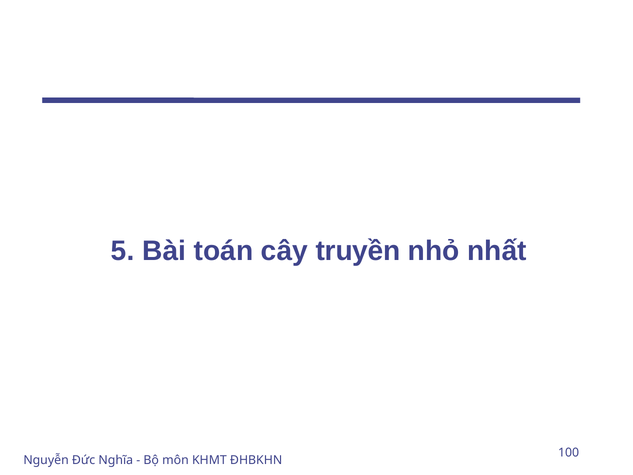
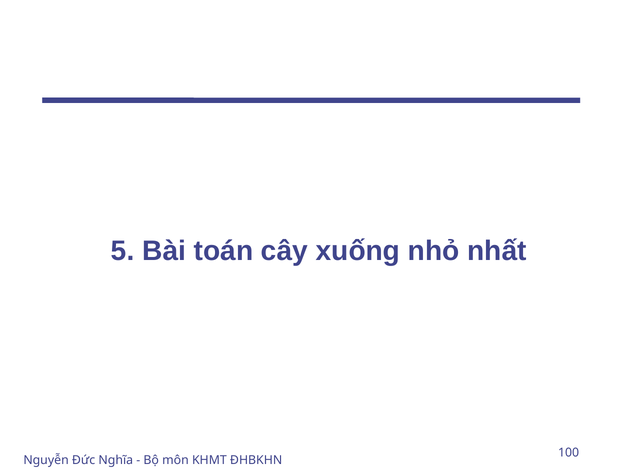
truyền: truyền -> xuống
